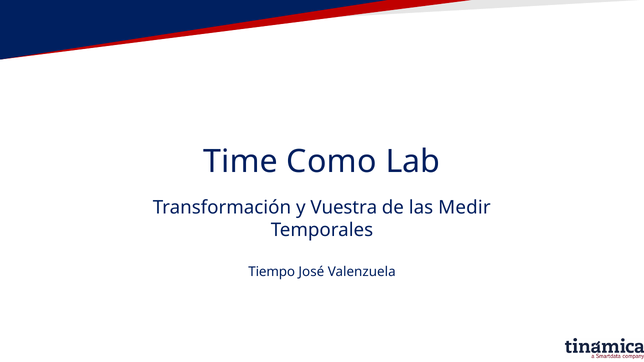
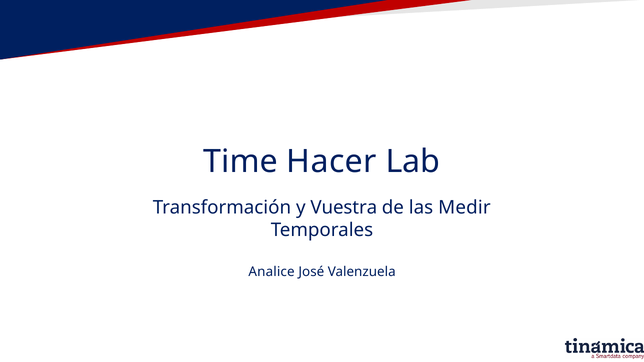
Como: Como -> Hacer
Tiempo: Tiempo -> Analice
